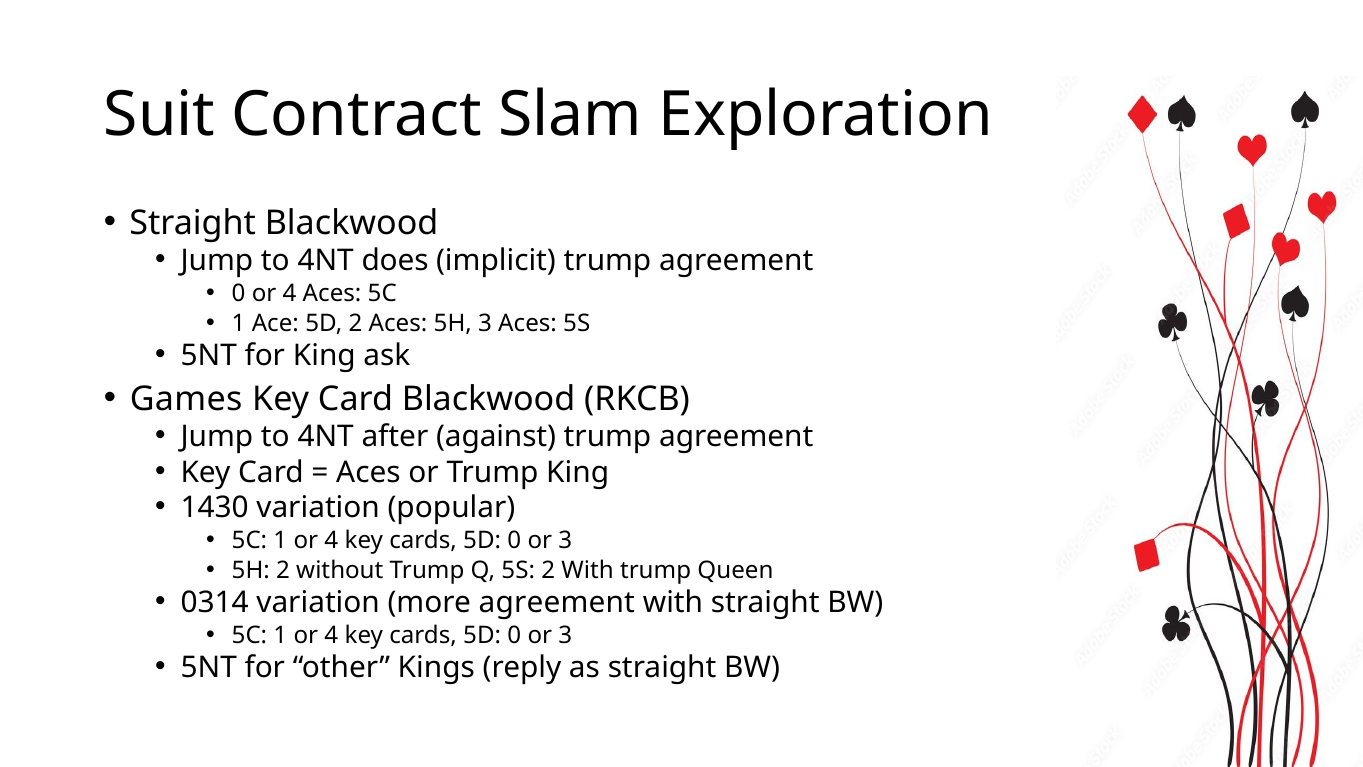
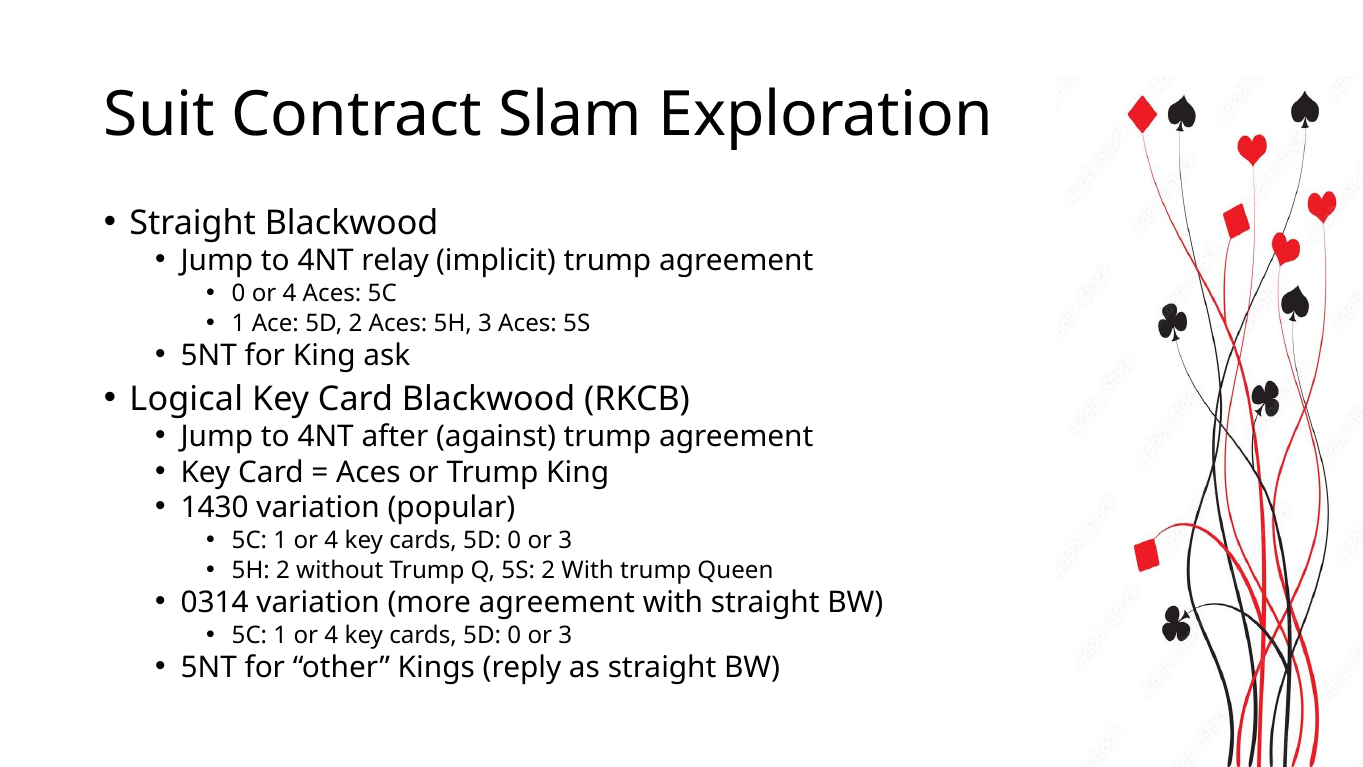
does: does -> relay
Games: Games -> Logical
